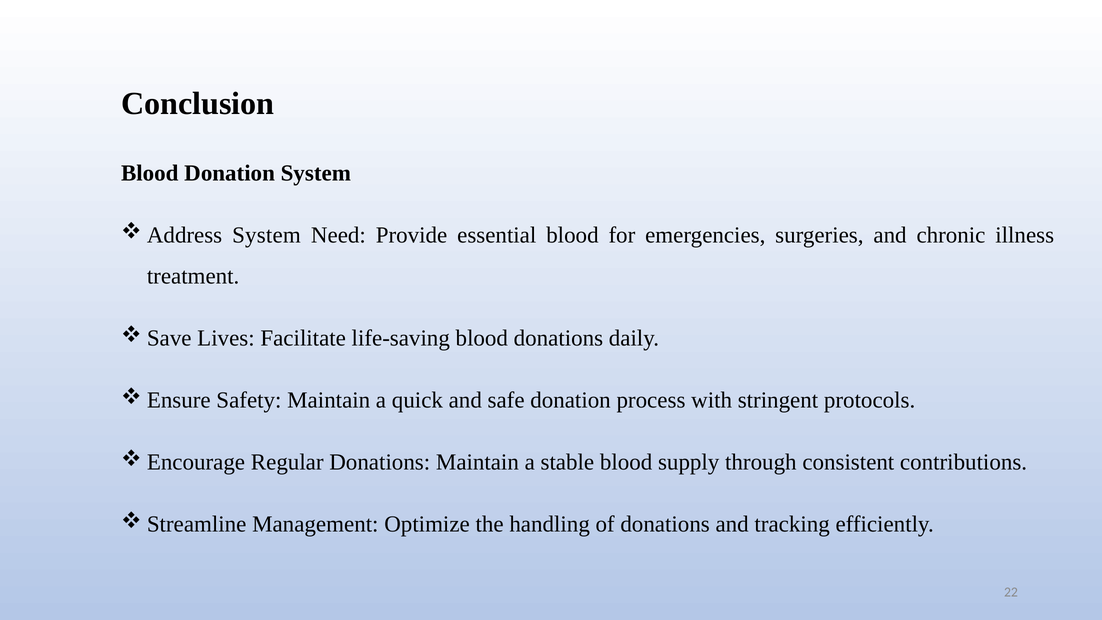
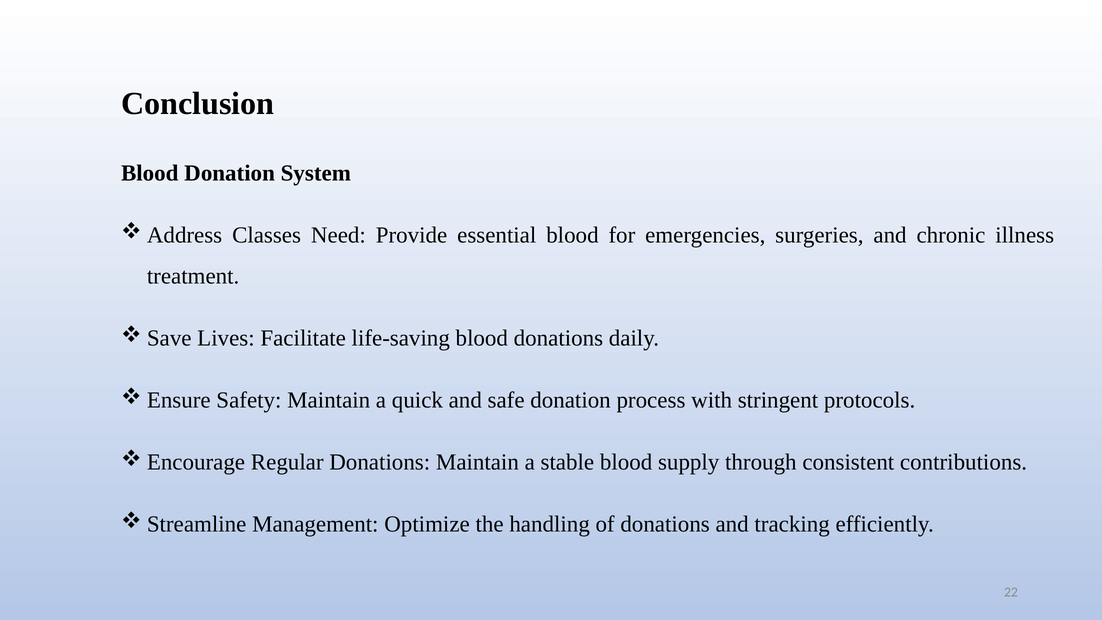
System at (266, 235): System -> Classes
